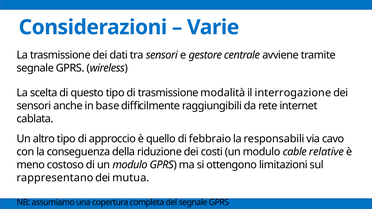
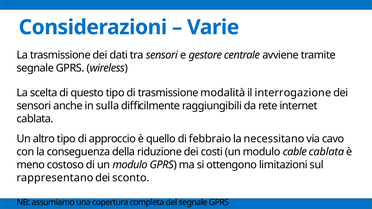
base: base -> sulla
responsabili: responsabili -> necessitano
cable relative: relative -> cablata
mutua: mutua -> sconto
